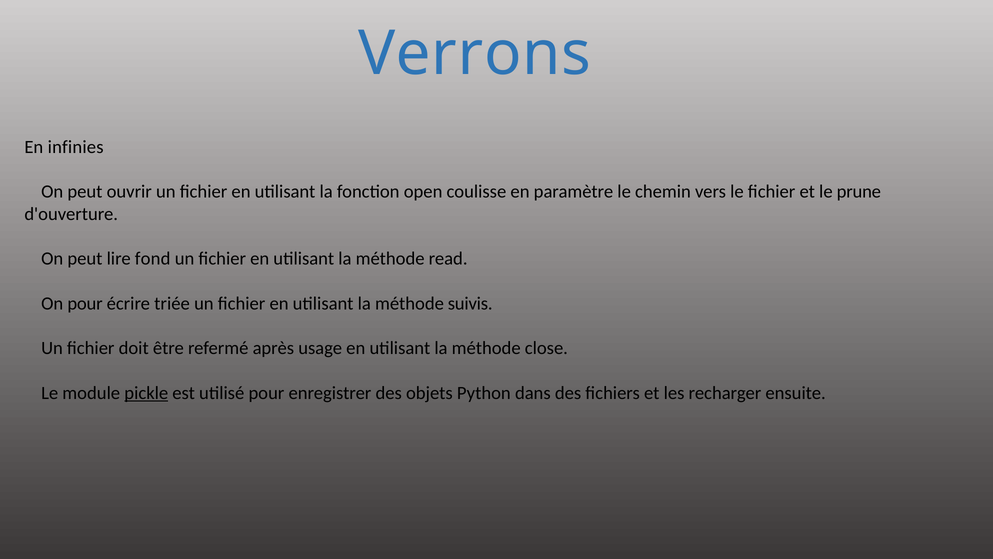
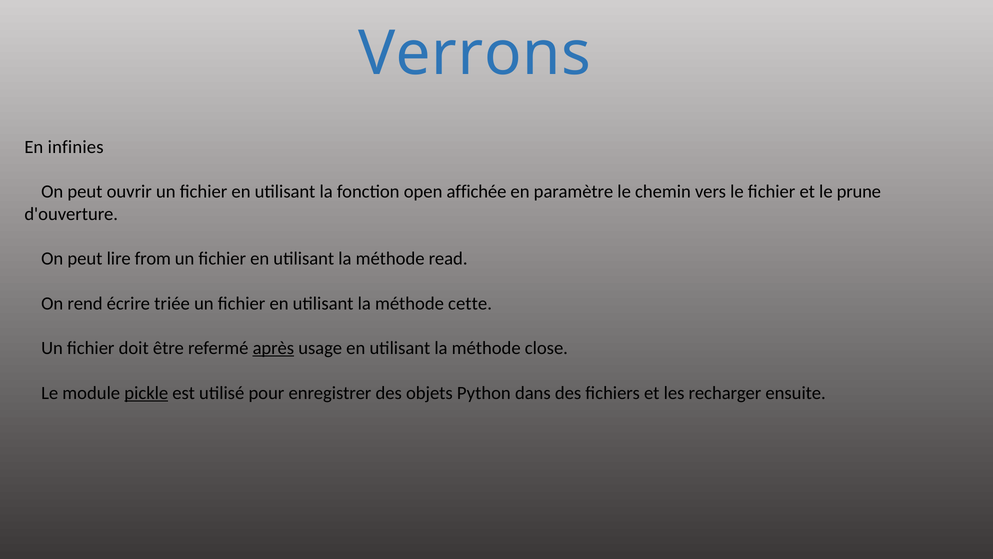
coulisse: coulisse -> affichée
fond: fond -> from
On pour: pour -> rend
suivis: suivis -> cette
après underline: none -> present
